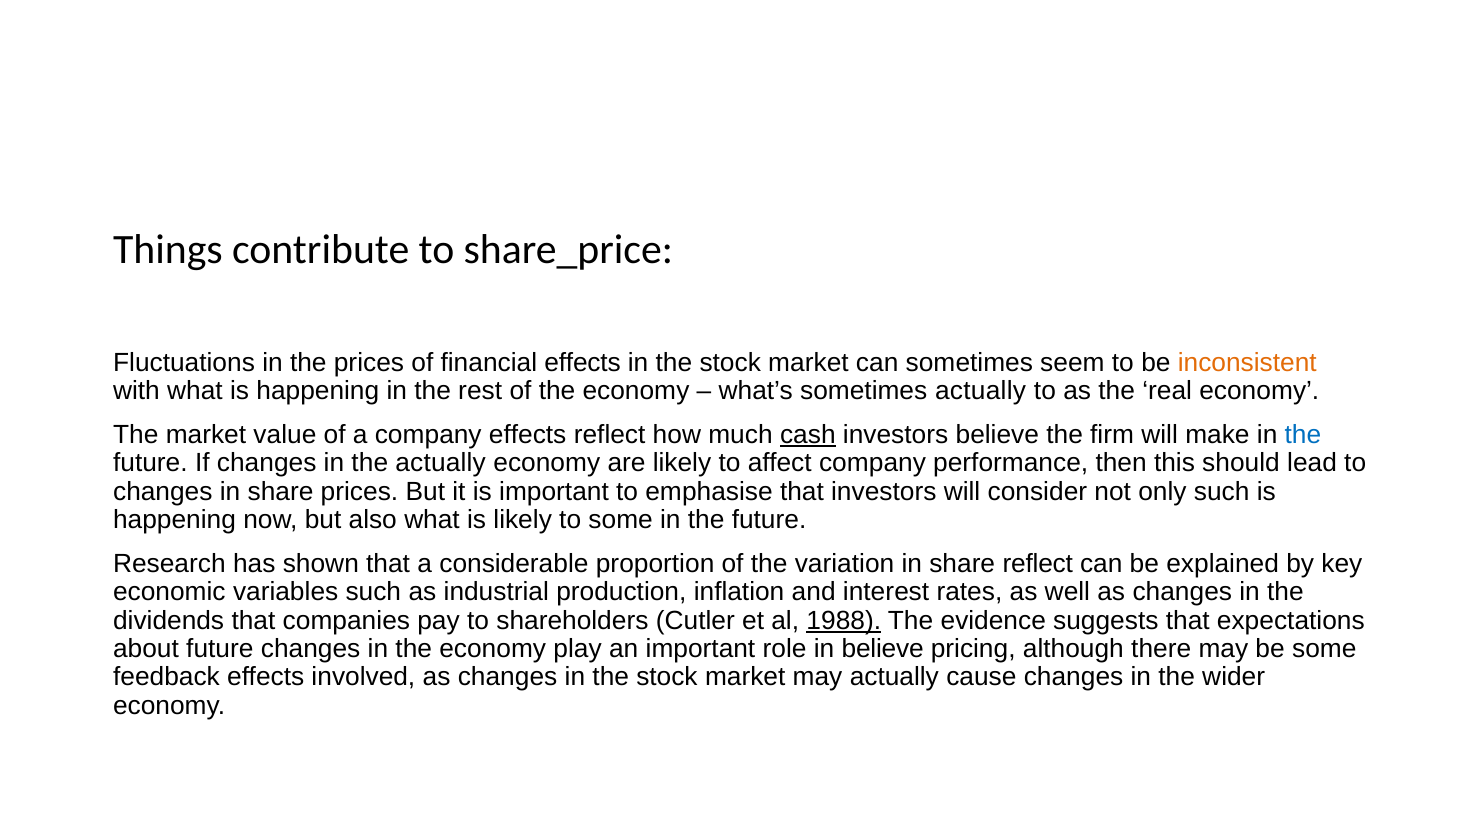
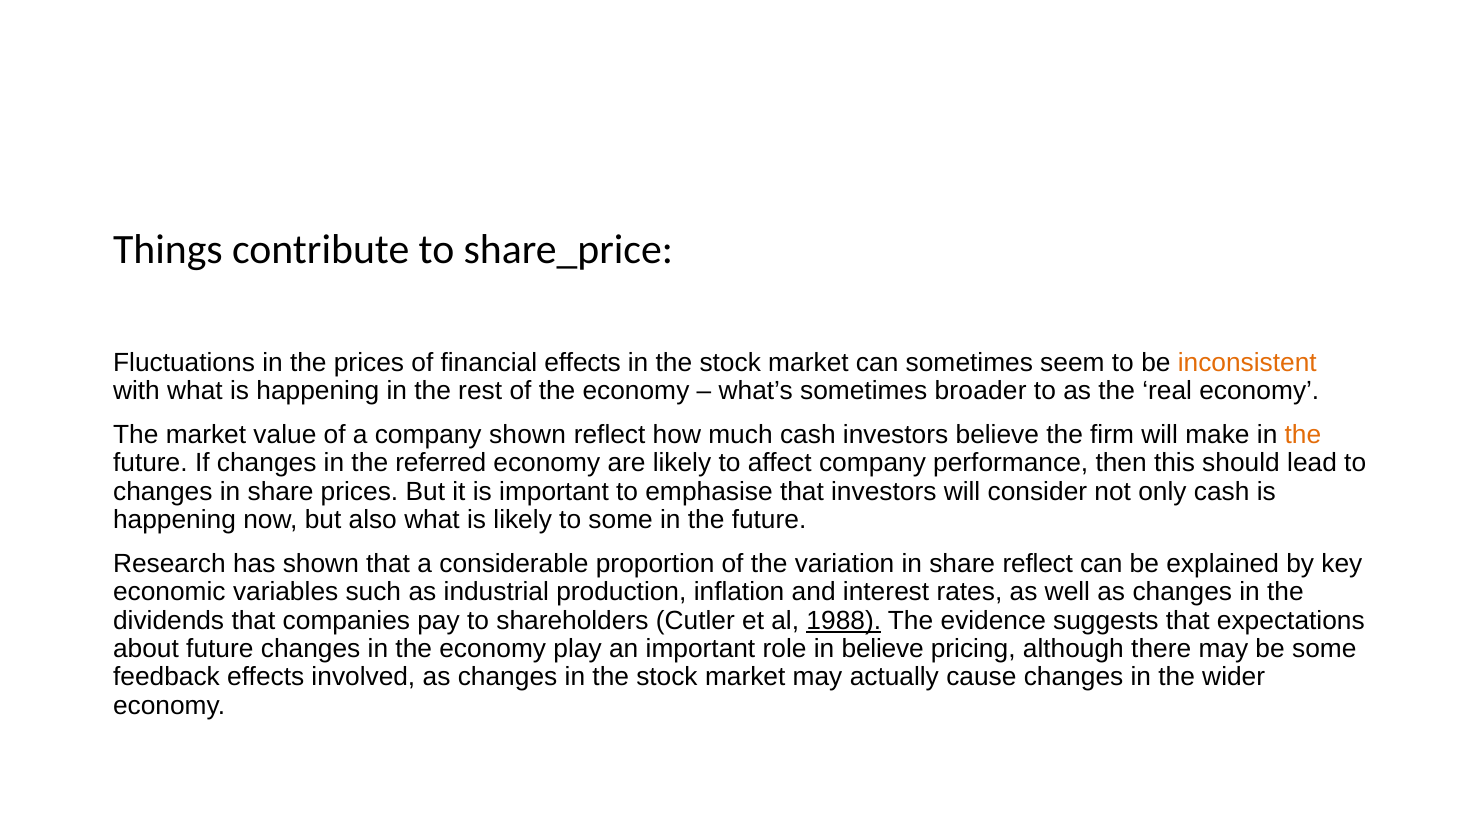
sometimes actually: actually -> broader
company effects: effects -> shown
cash at (808, 435) underline: present -> none
the at (1303, 435) colour: blue -> orange
the actually: actually -> referred
only such: such -> cash
